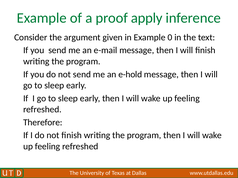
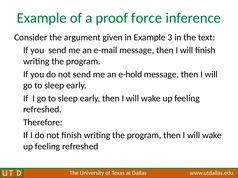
apply: apply -> force
0: 0 -> 3
